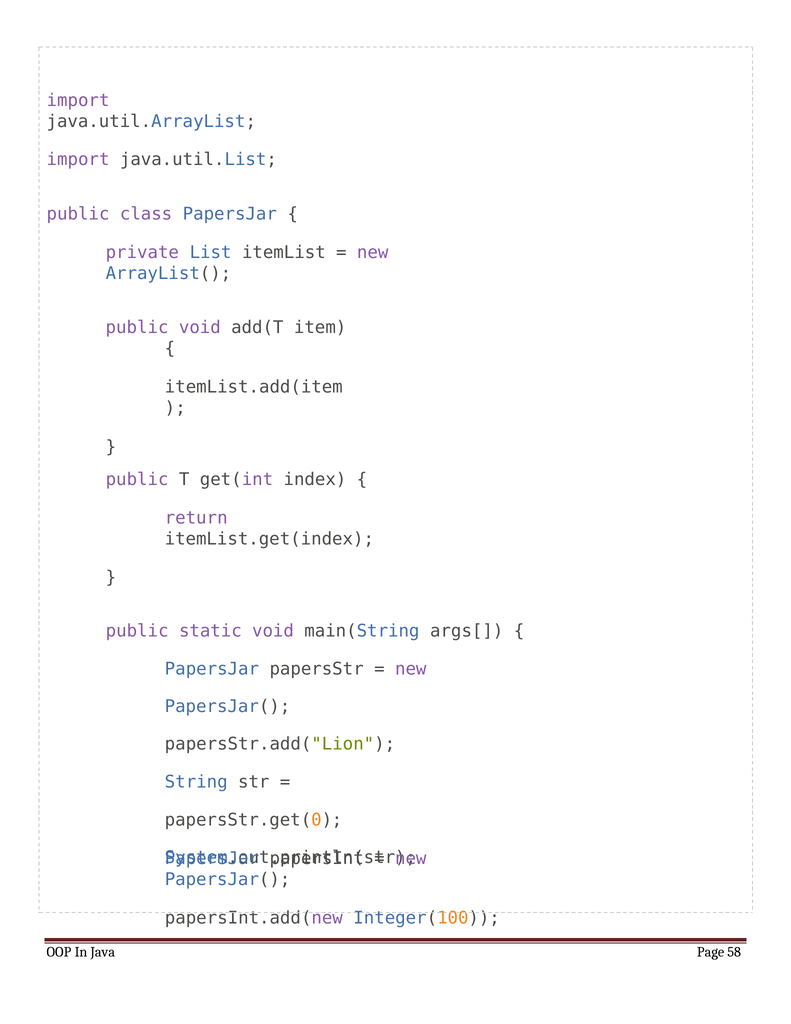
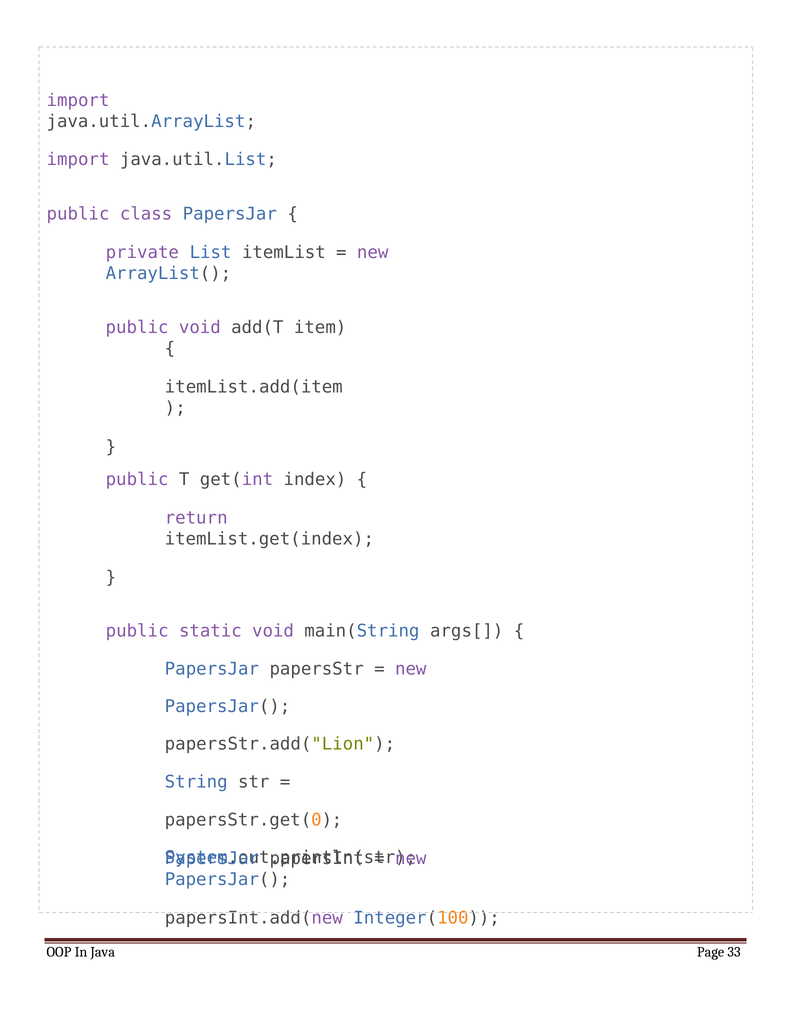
58: 58 -> 33
